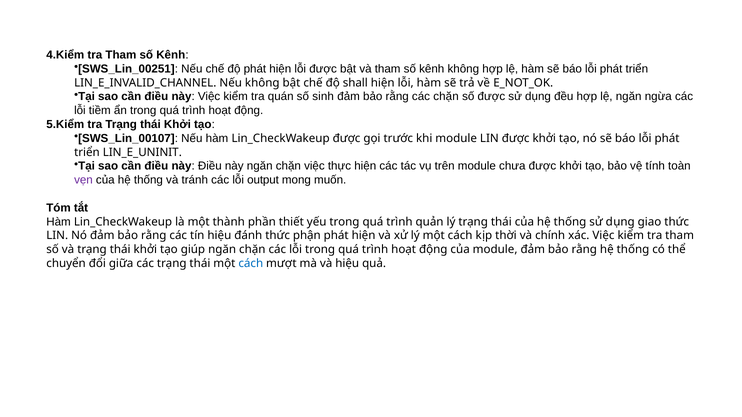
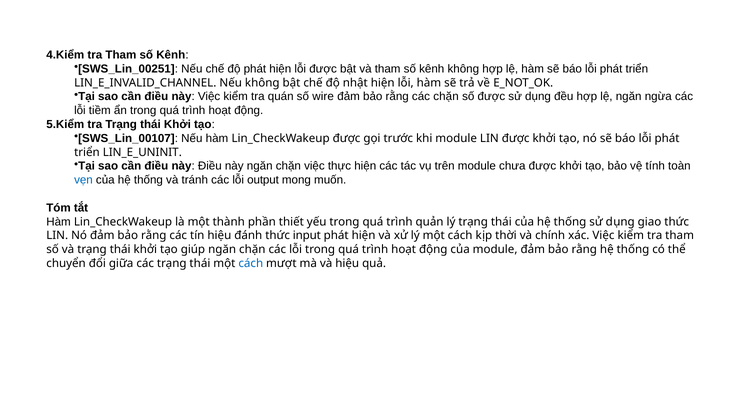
shall: shall -> nhật
sinh: sinh -> wire
vẹn colour: purple -> blue
phận: phận -> input
